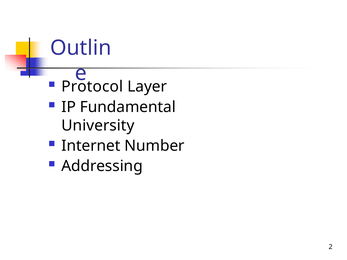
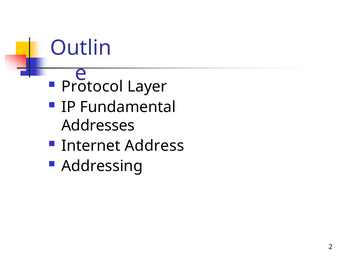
University: University -> Addresses
Number: Number -> Address
